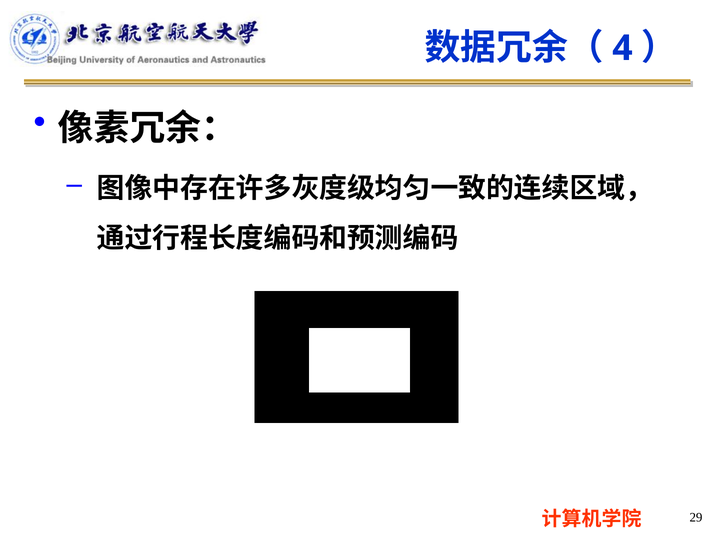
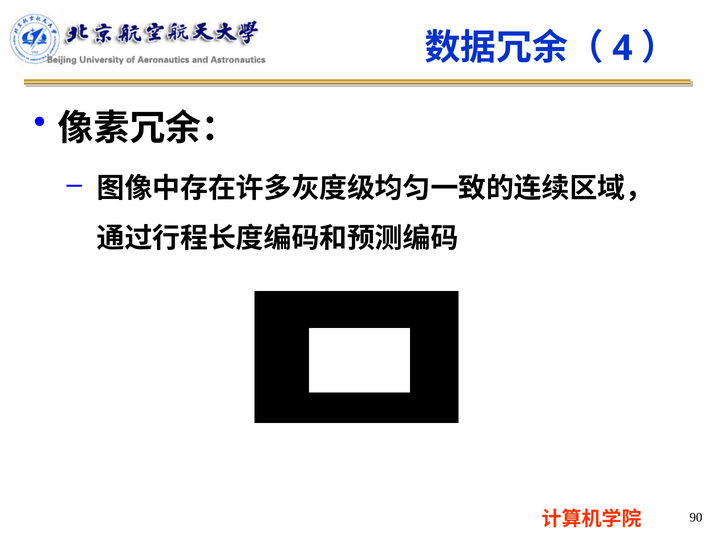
29: 29 -> 90
